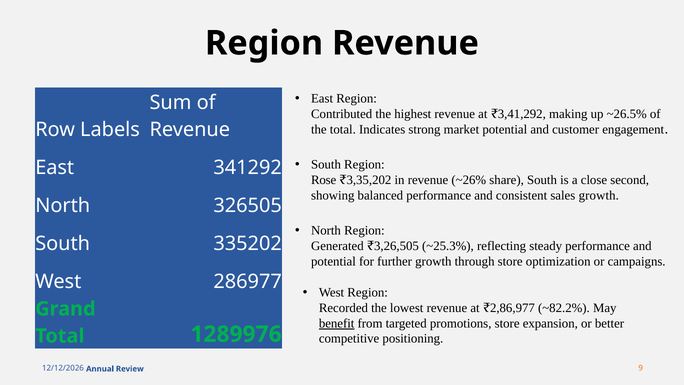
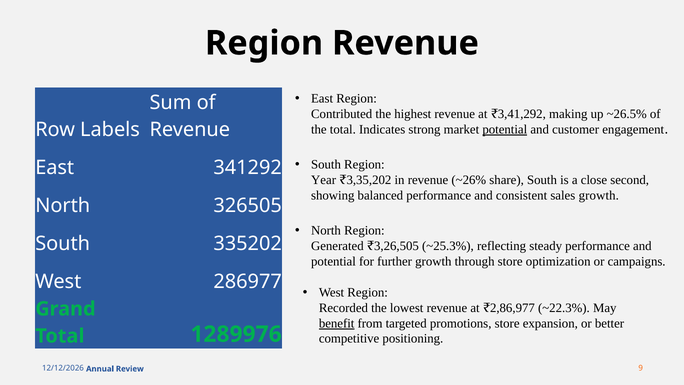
potential at (505, 129) underline: none -> present
Rose: Rose -> Year
~82.2%: ~82.2% -> ~22.3%
